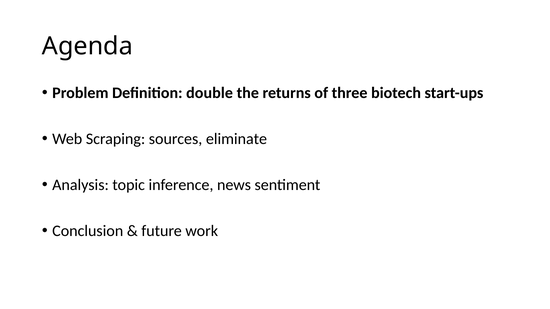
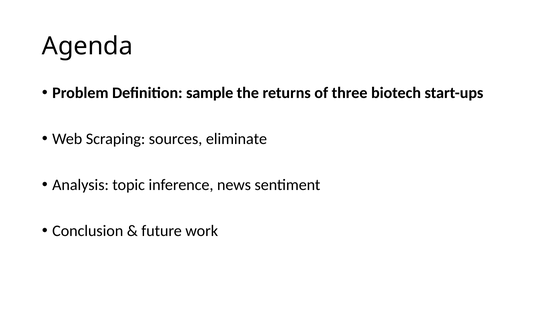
double: double -> sample
